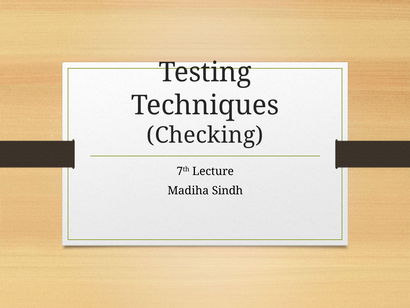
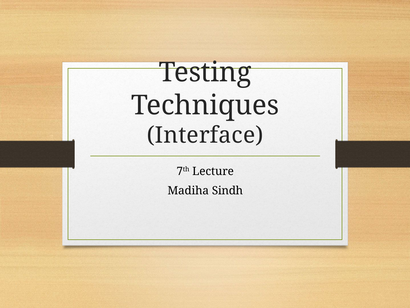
Checking: Checking -> Interface
